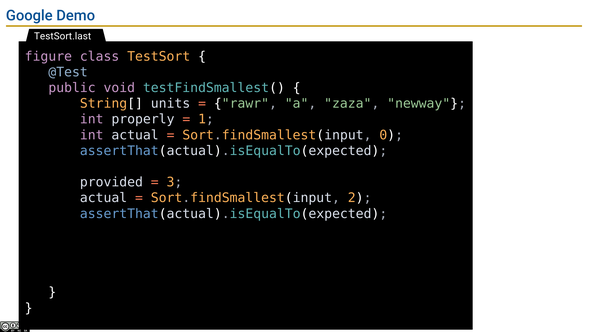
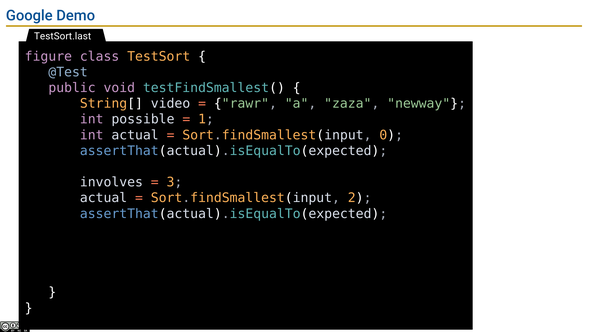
units: units -> video
properly: properly -> possible
provided: provided -> involves
